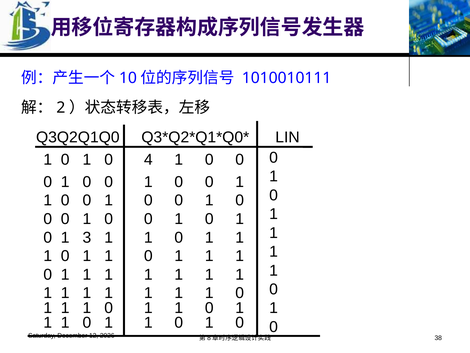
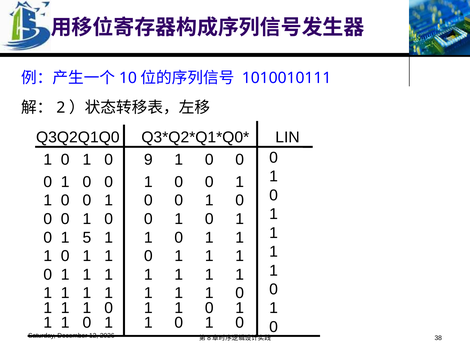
4: 4 -> 9
3: 3 -> 5
